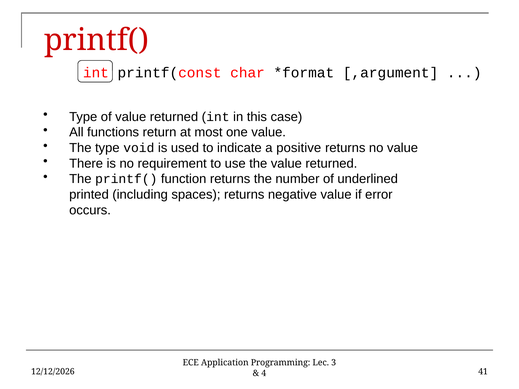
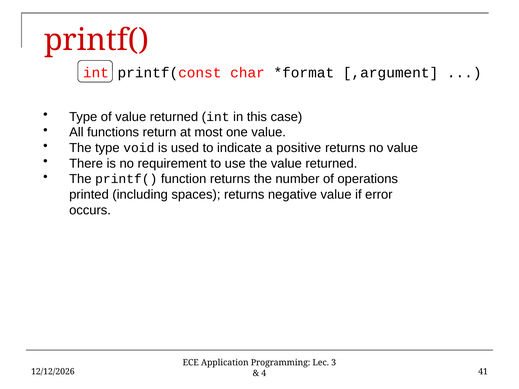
underlined: underlined -> operations
